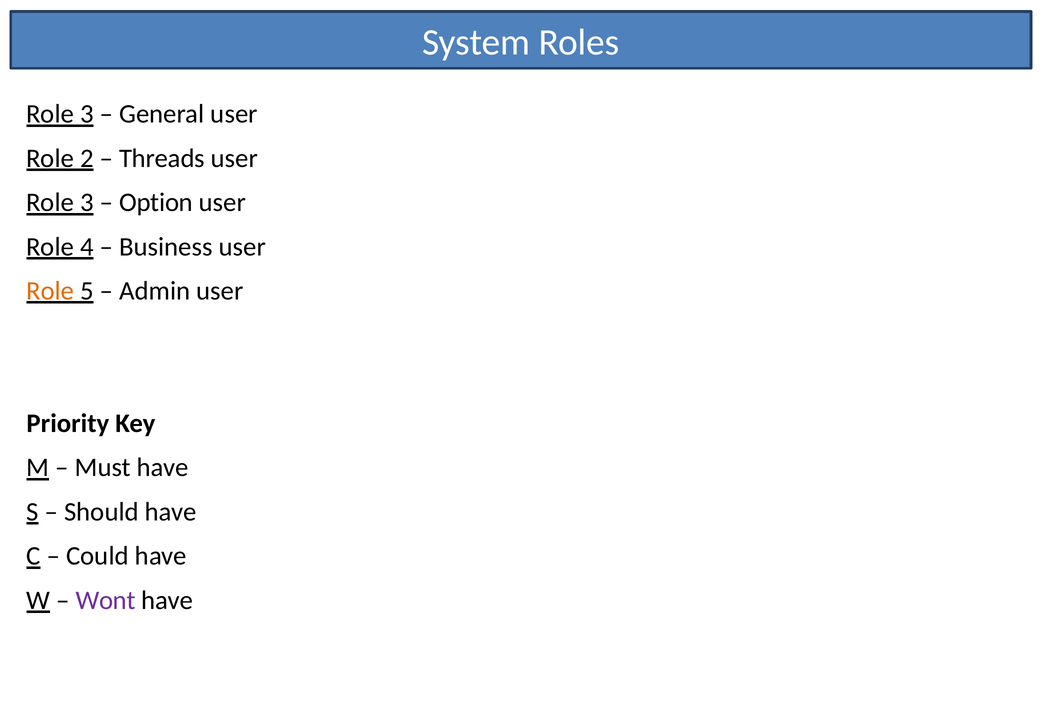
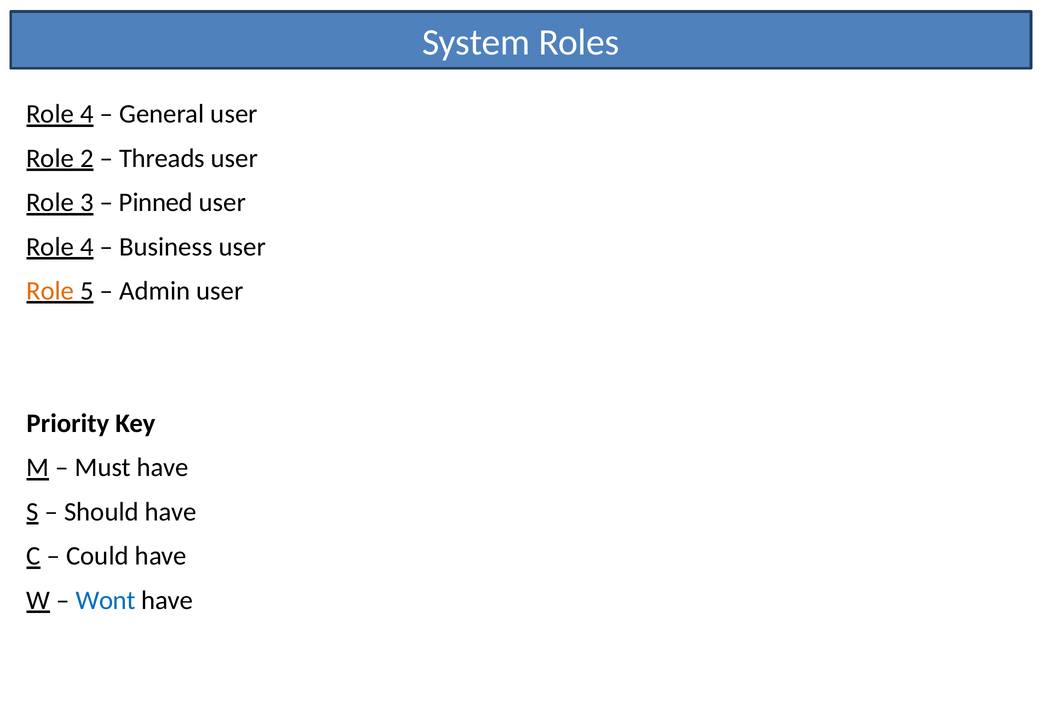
3 at (87, 114): 3 -> 4
Option: Option -> Pinned
Wont colour: purple -> blue
